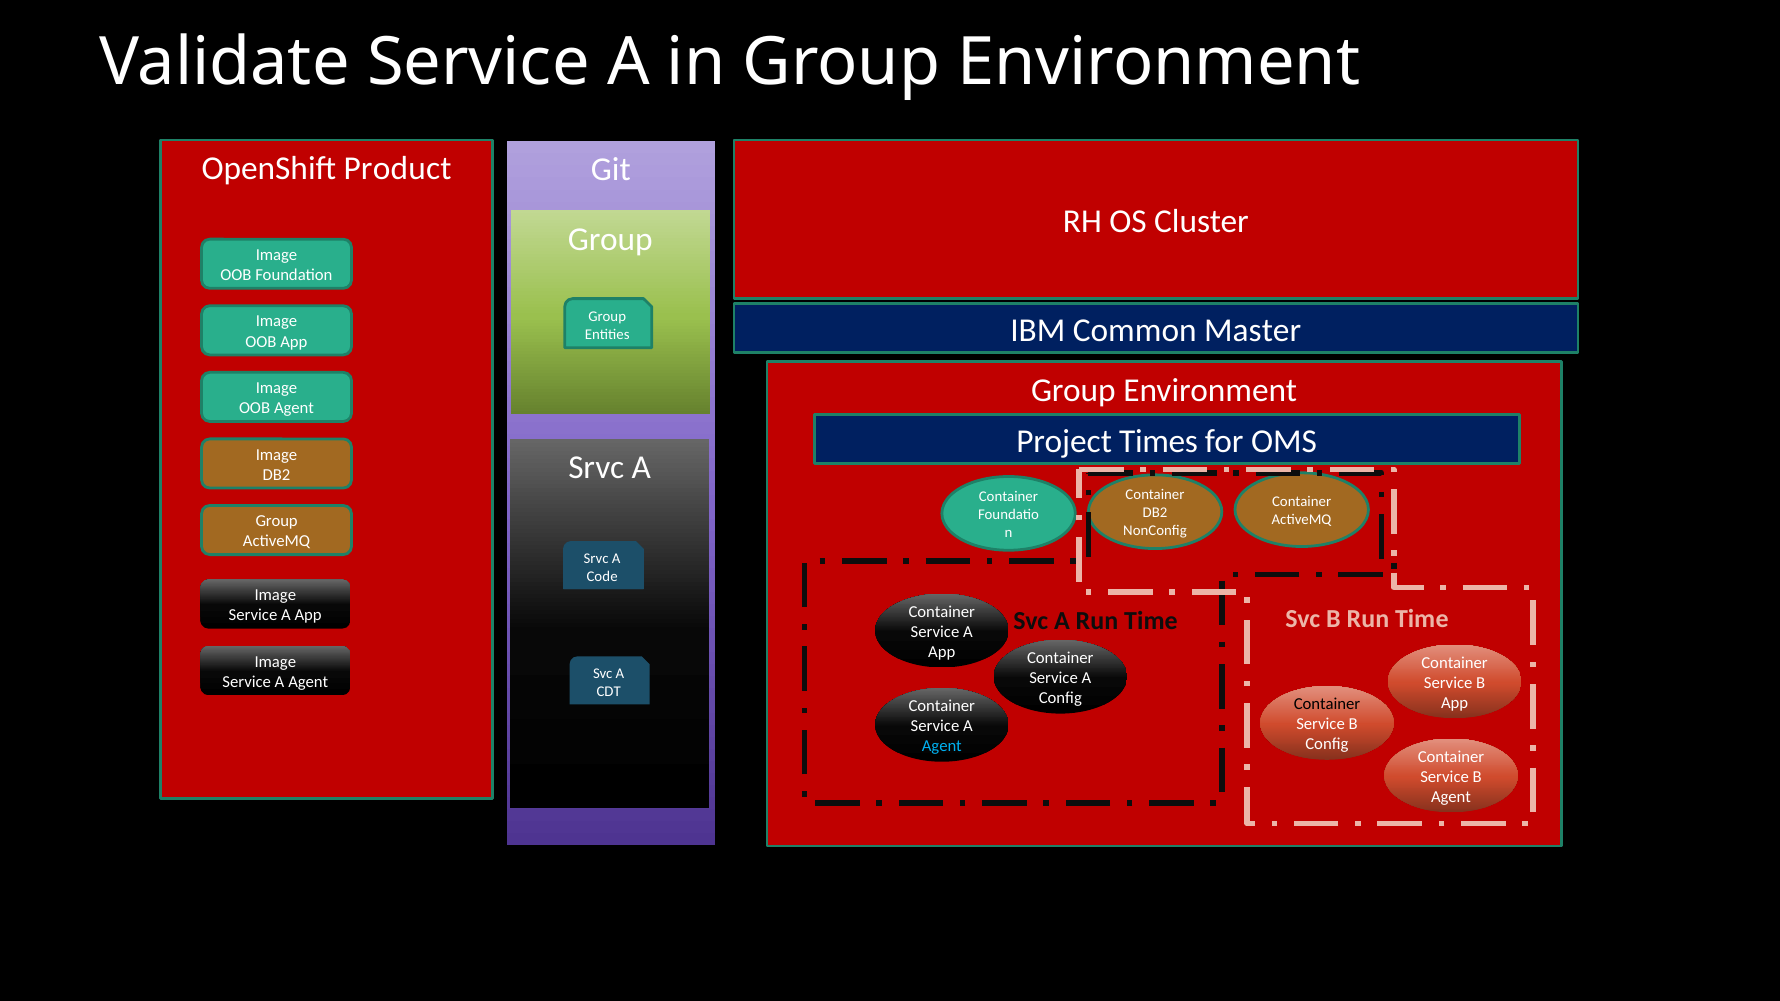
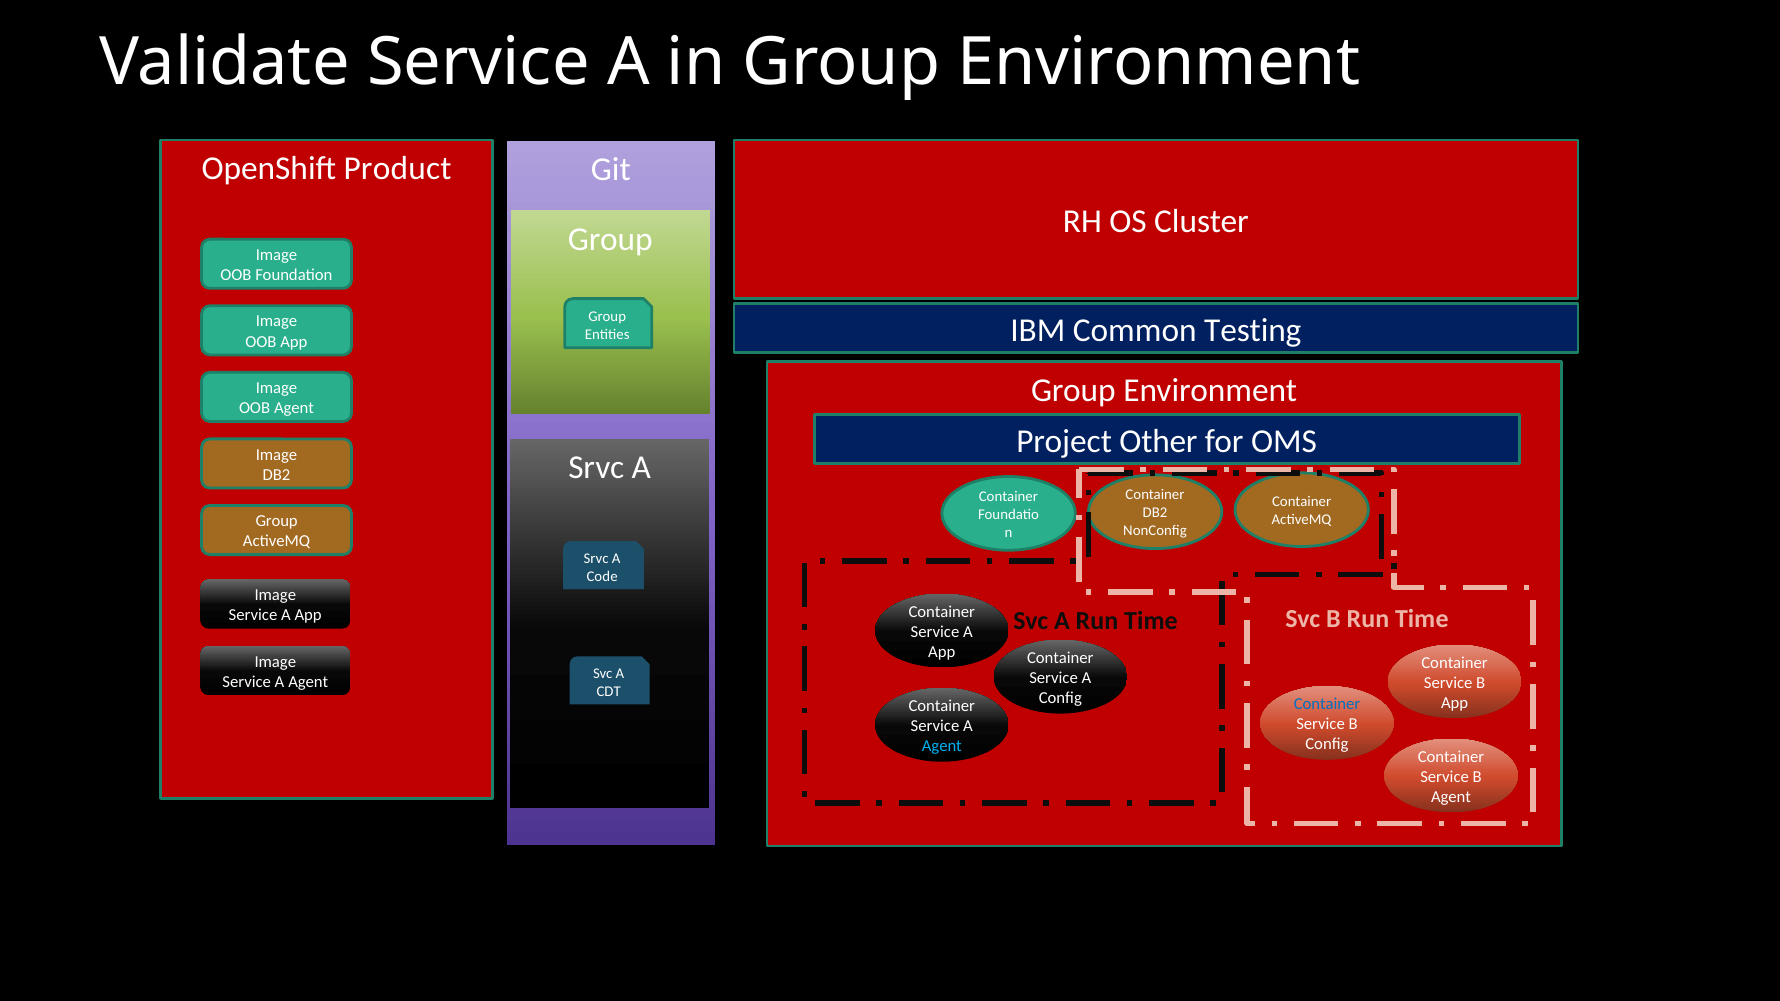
Master: Master -> Testing
Times: Times -> Other
Container at (1327, 704) colour: black -> blue
